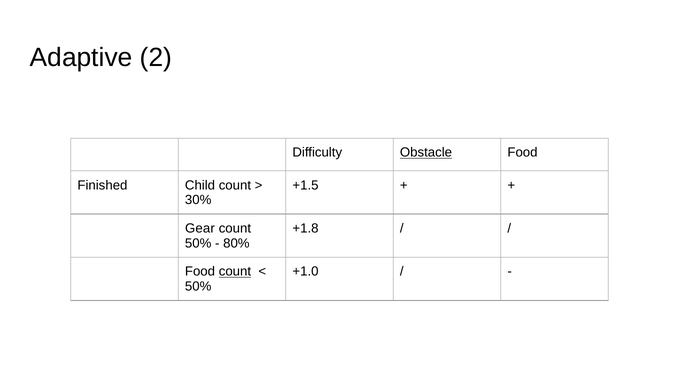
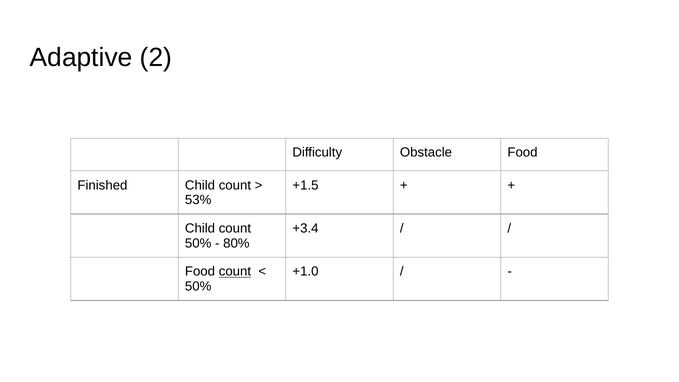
Obstacle underline: present -> none
30%: 30% -> 53%
Gear at (200, 228): Gear -> Child
+1.8: +1.8 -> +3.4
